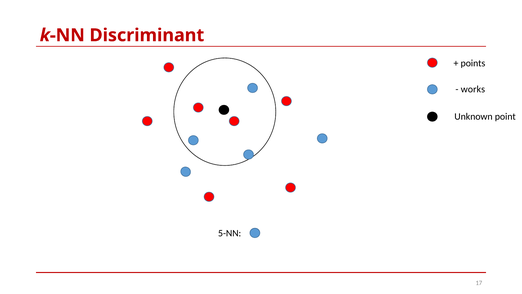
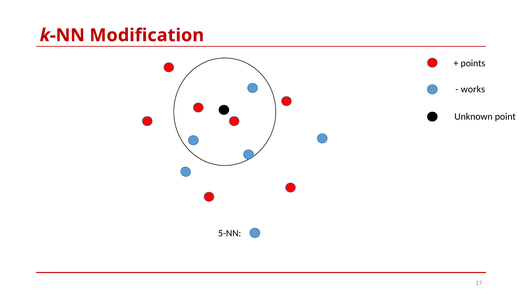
Discriminant: Discriminant -> Modification
